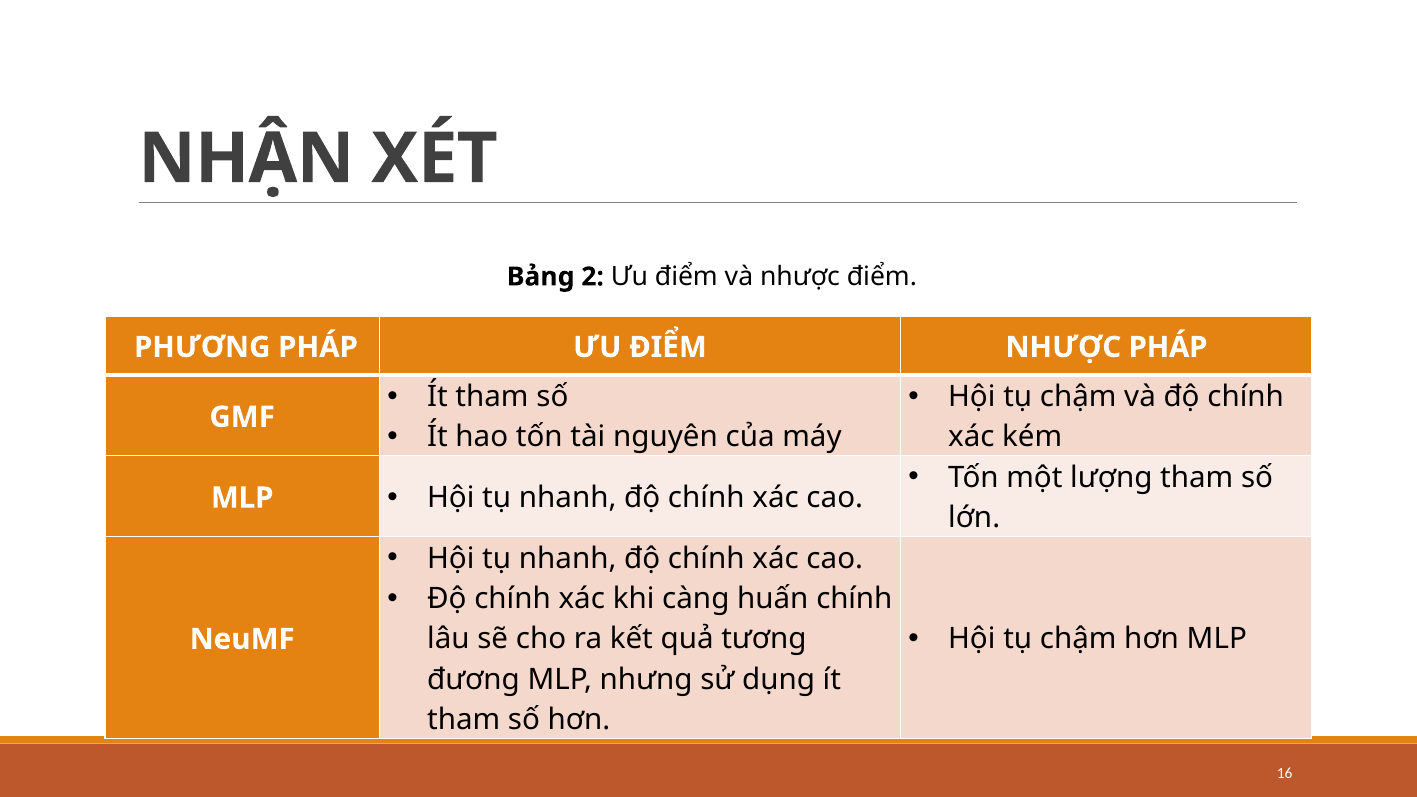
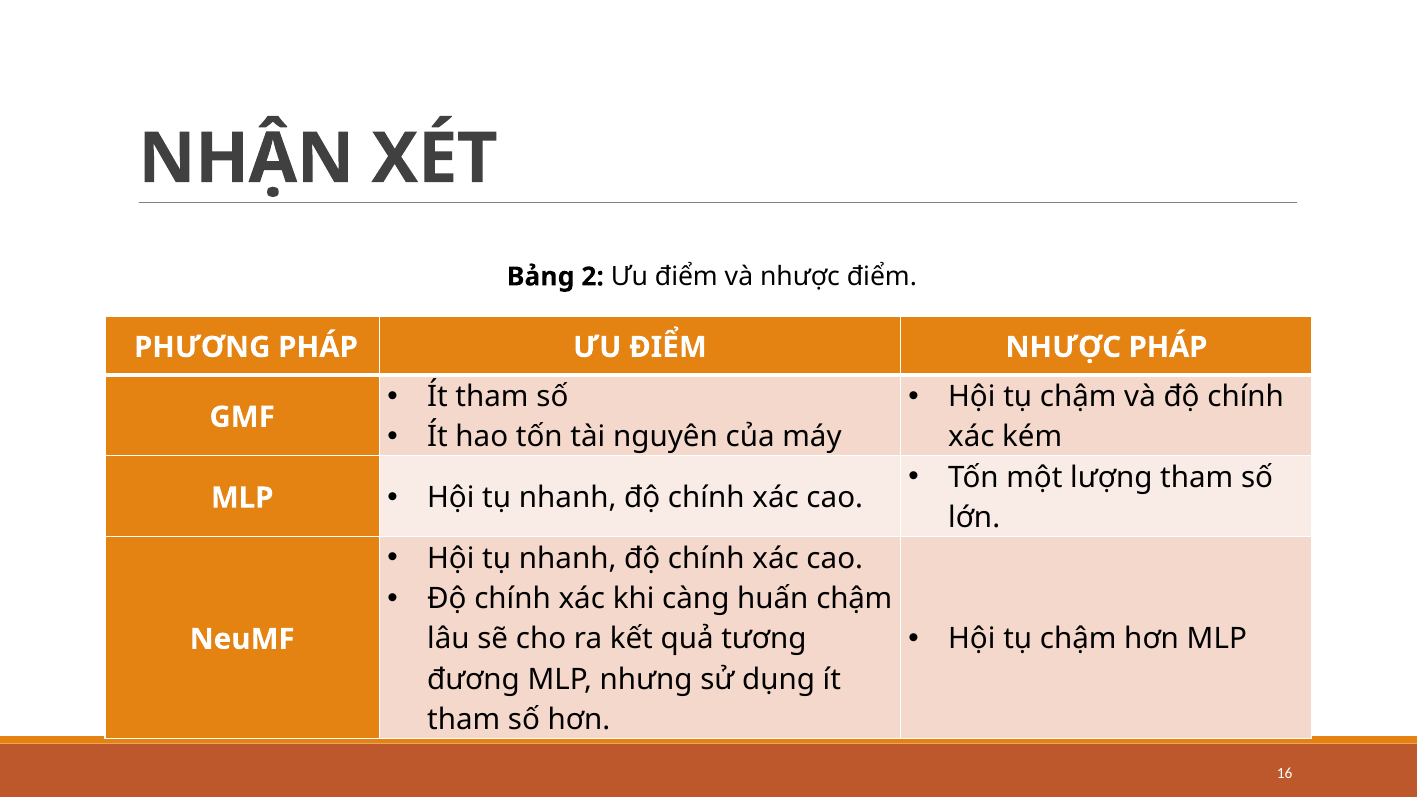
huấn chính: chính -> chậm
